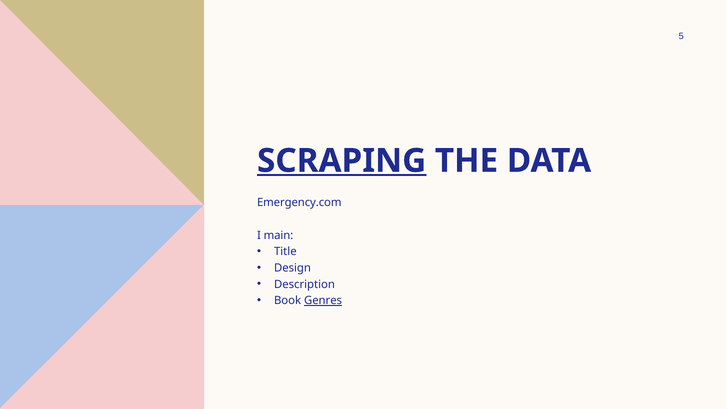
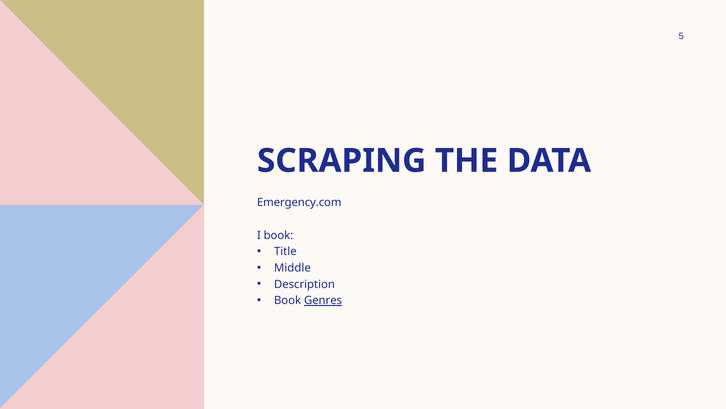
SCRAPING underline: present -> none
I main: main -> book
Design: Design -> Middle
